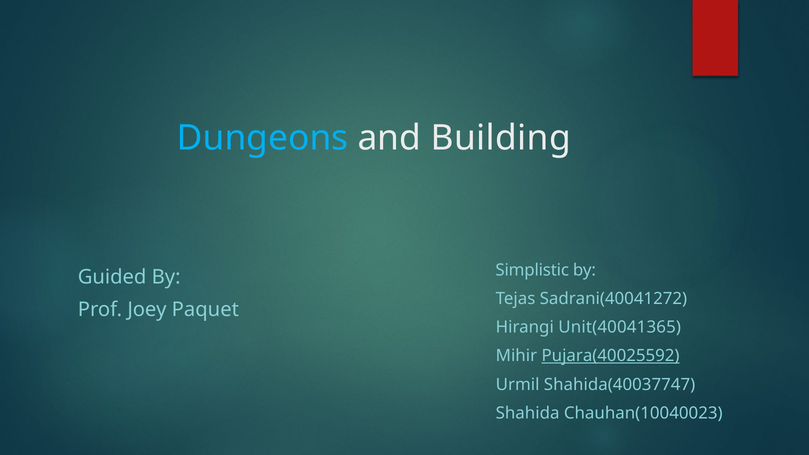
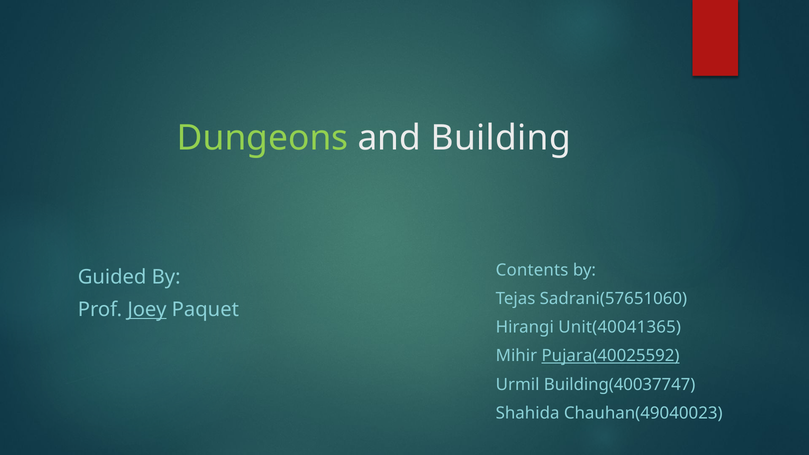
Dungeons colour: light blue -> light green
Simplistic: Simplistic -> Contents
Sadrani(40041272: Sadrani(40041272 -> Sadrani(57651060
Joey underline: none -> present
Shahida(40037747: Shahida(40037747 -> Building(40037747
Chauhan(10040023: Chauhan(10040023 -> Chauhan(49040023
